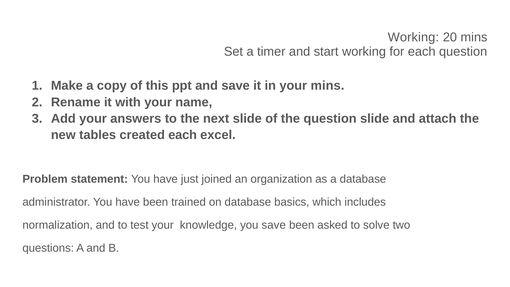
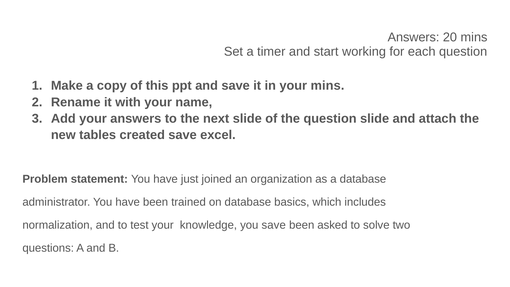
Working at (413, 37): Working -> Answers
created each: each -> save
